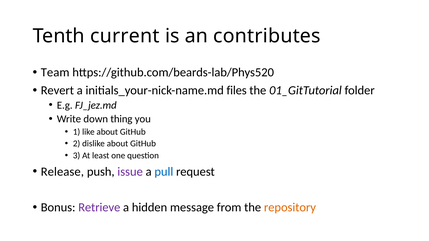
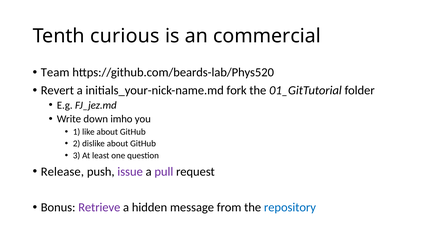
current: current -> curious
contributes: contributes -> commercial
files: files -> fork
thing: thing -> imho
pull colour: blue -> purple
repository colour: orange -> blue
